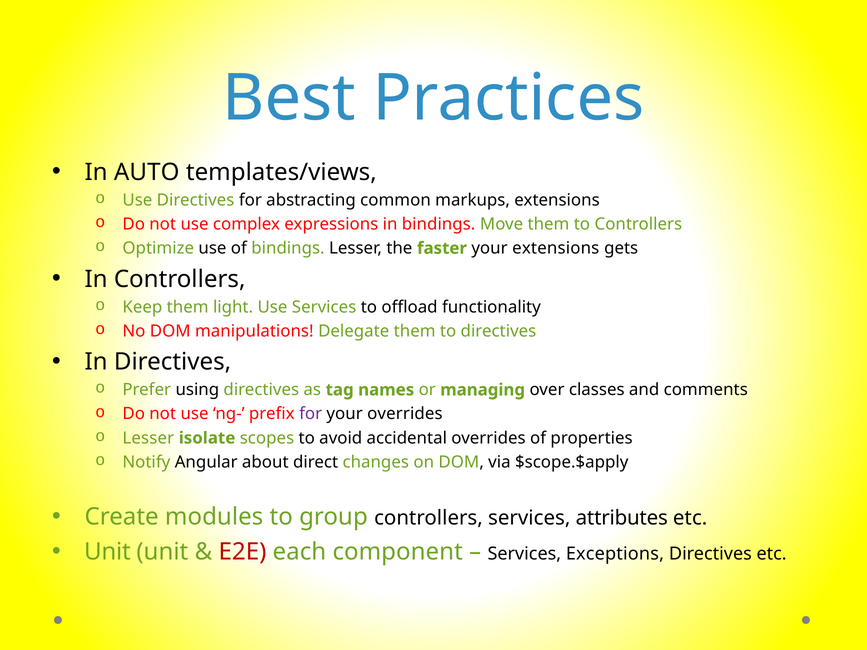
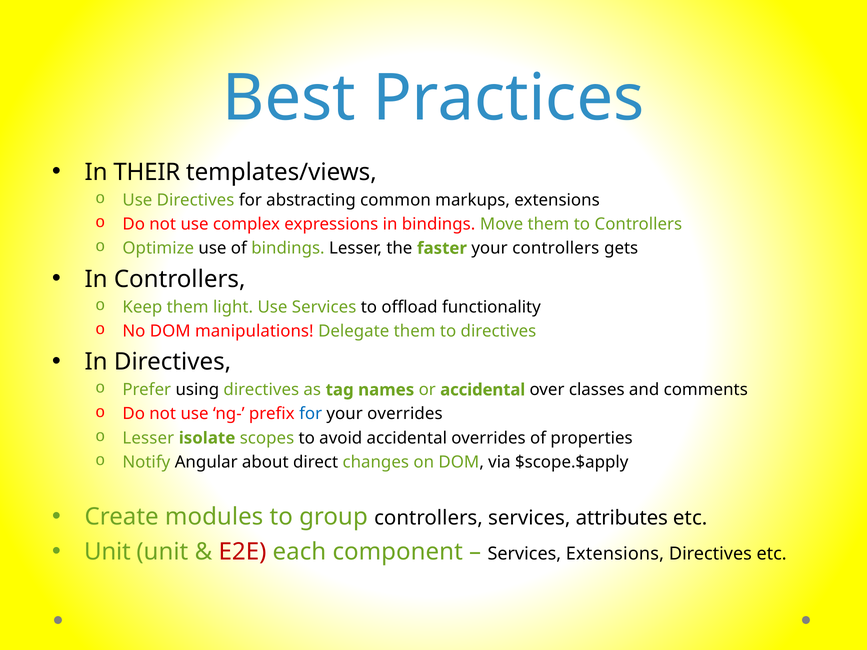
AUTO: AUTO -> THEIR
your extensions: extensions -> controllers
or managing: managing -> accidental
for at (311, 414) colour: purple -> blue
Services Exceptions: Exceptions -> Extensions
